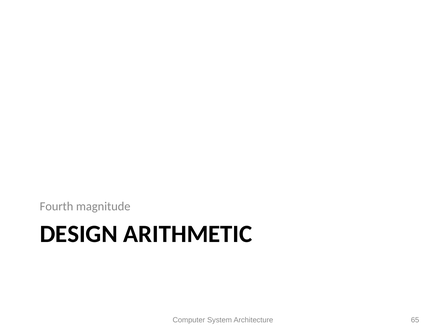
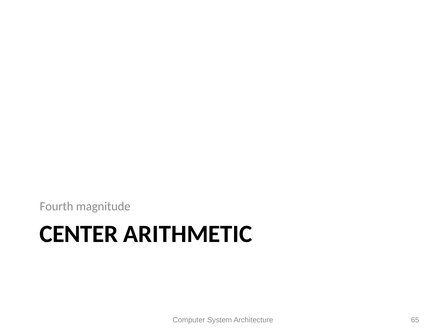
DESIGN: DESIGN -> CENTER
